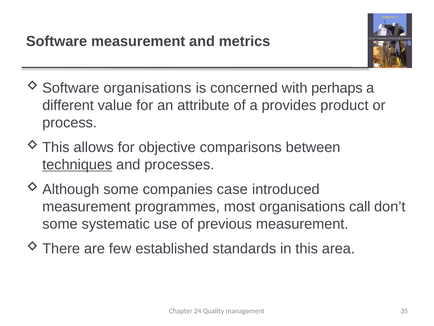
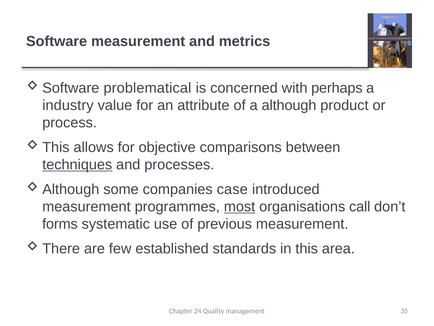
organisations at (147, 88): organisations -> problematical
different: different -> industry
provides: provides -> although
most underline: none -> present
some at (60, 224): some -> forms
